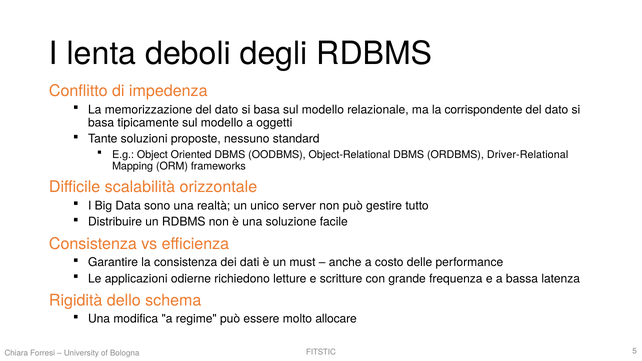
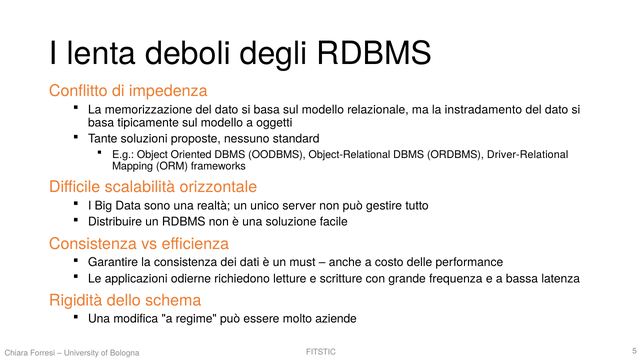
corrispondente: corrispondente -> instradamento
allocare: allocare -> aziende
